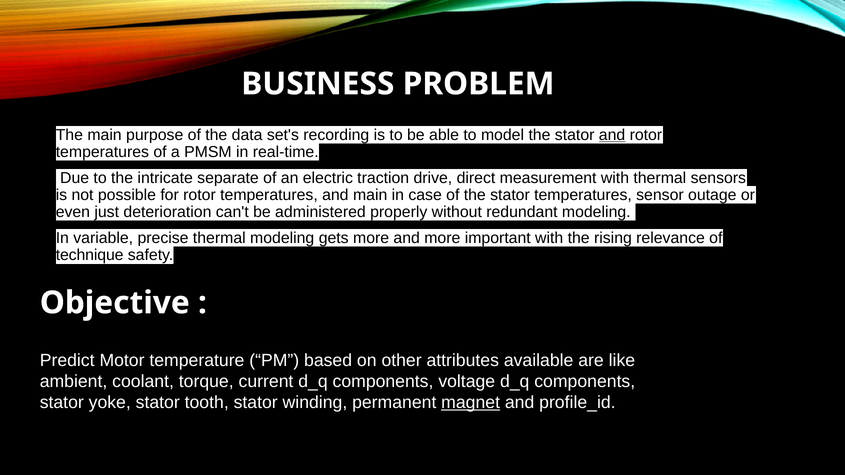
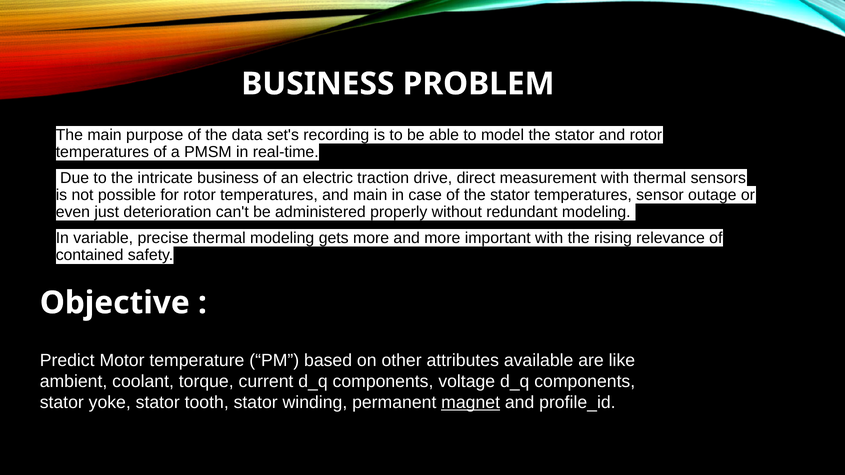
and at (612, 135) underline: present -> none
intricate separate: separate -> business
technique: technique -> contained
